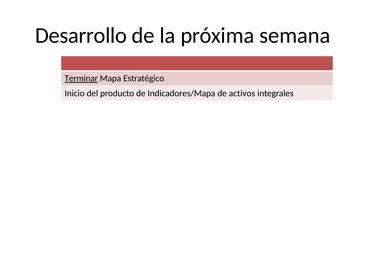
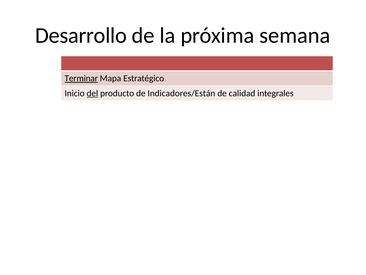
del underline: none -> present
Indicadores/Mapa: Indicadores/Mapa -> Indicadores/Están
activos: activos -> calidad
